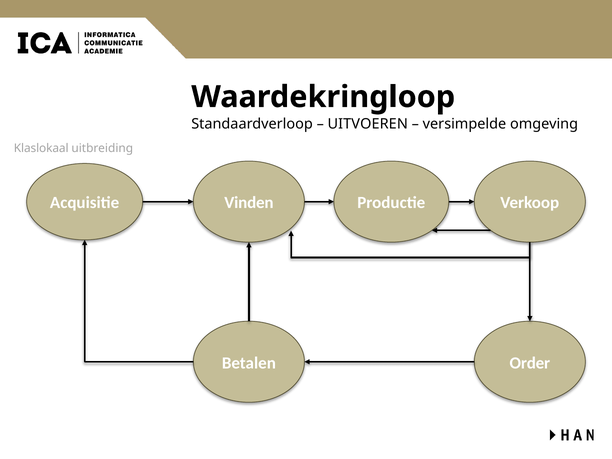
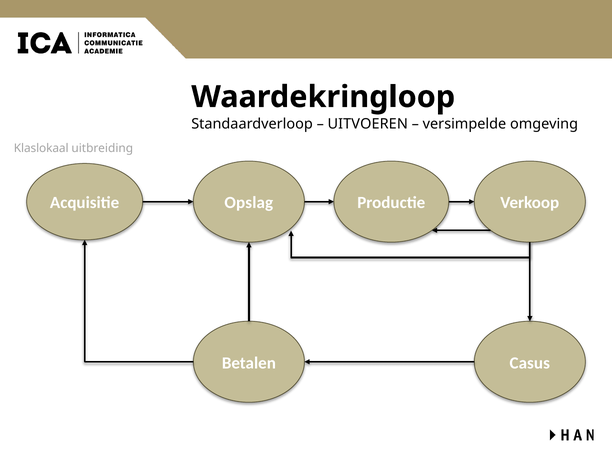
Vinden: Vinden -> Opslag
Order: Order -> Casus
